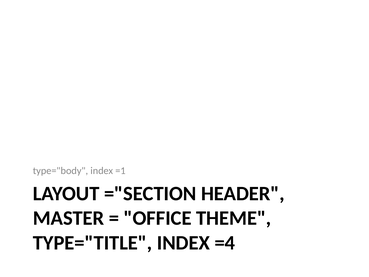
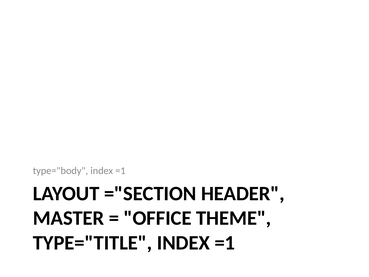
TYPE="TITLE INDEX =4: =4 -> =1
